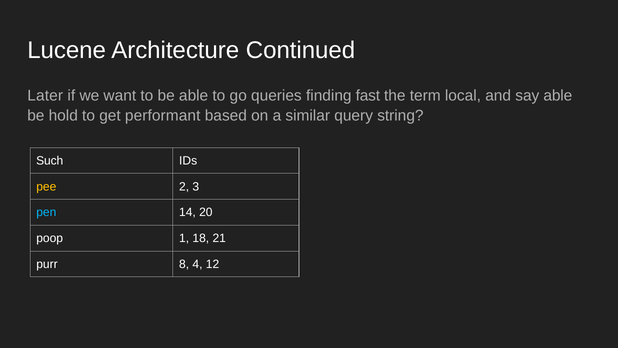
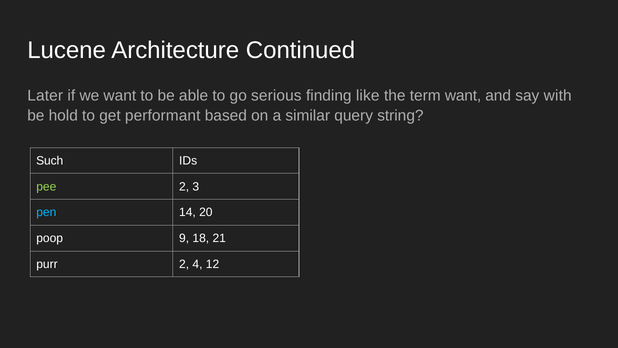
queries: queries -> serious
fast: fast -> like
term local: local -> want
say able: able -> with
pee colour: yellow -> light green
1: 1 -> 9
purr 8: 8 -> 2
